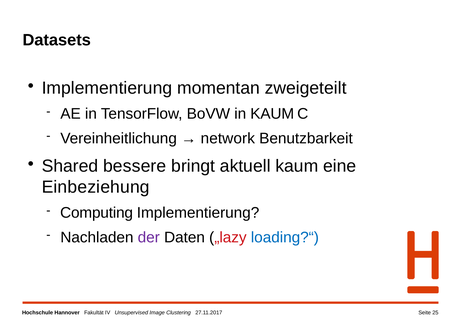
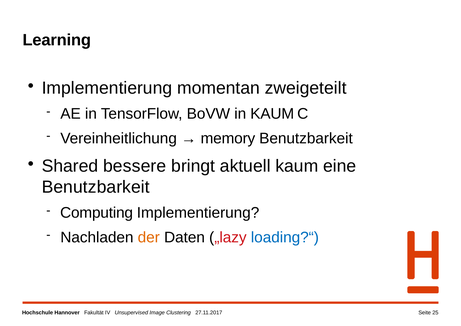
Datasets: Datasets -> Learning
network: network -> memory
Einbeziehung at (96, 187): Einbeziehung -> Benutzbarkeit
der colour: purple -> orange
